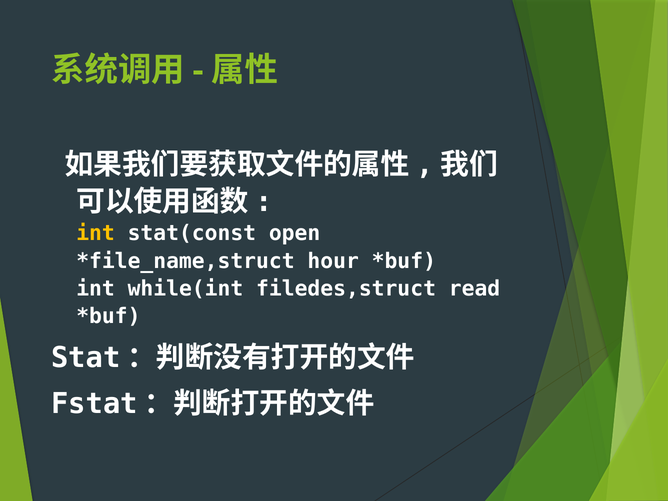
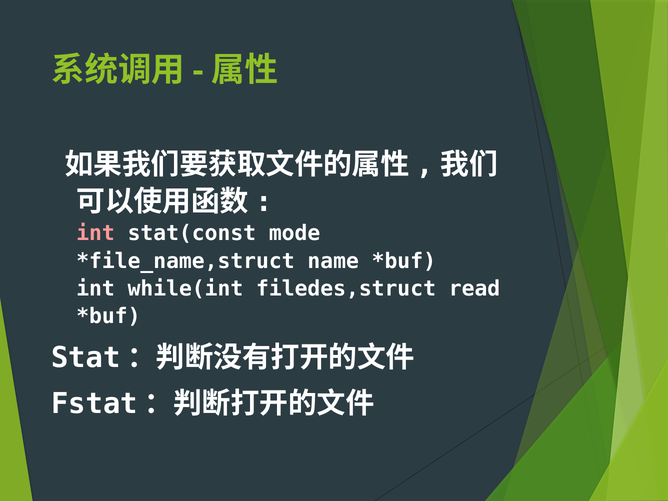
int at (96, 233) colour: yellow -> pink
open: open -> mode
hour: hour -> name
